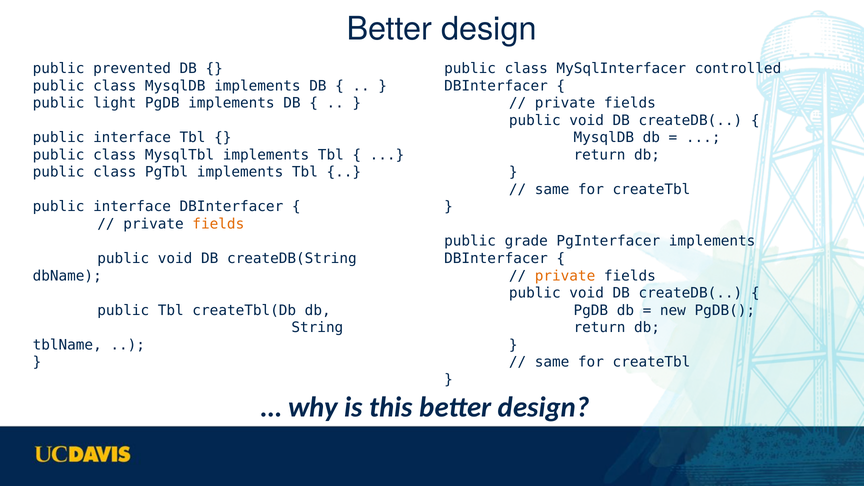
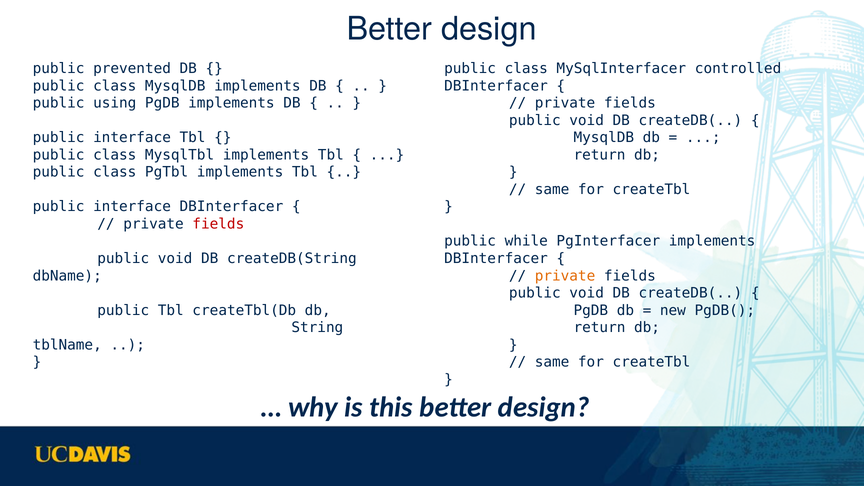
light: light -> using
fields at (218, 224) colour: orange -> red
grade: grade -> while
